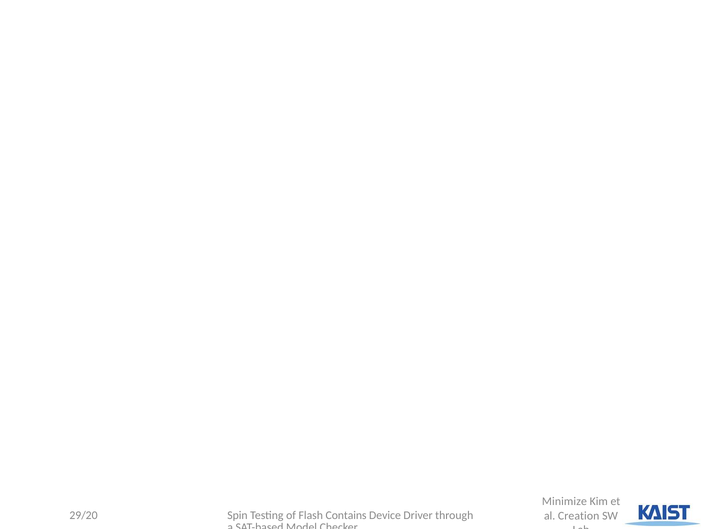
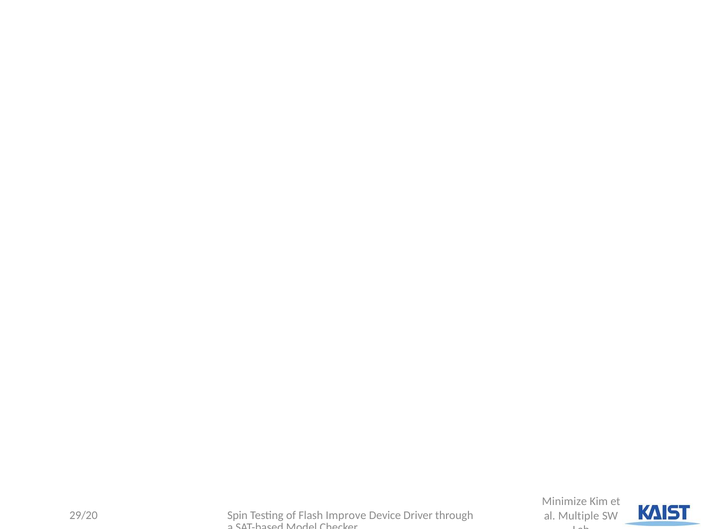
Contains: Contains -> Improve
Creation: Creation -> Multiple
